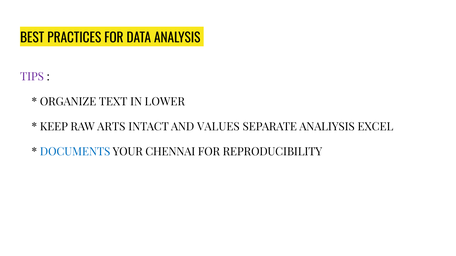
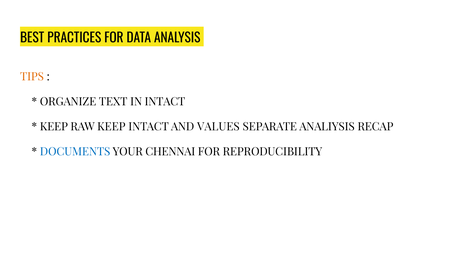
TIPS colour: purple -> orange
IN LOWER: LOWER -> INTACT
RAW ARTS: ARTS -> KEEP
EXCEL: EXCEL -> RECAP
